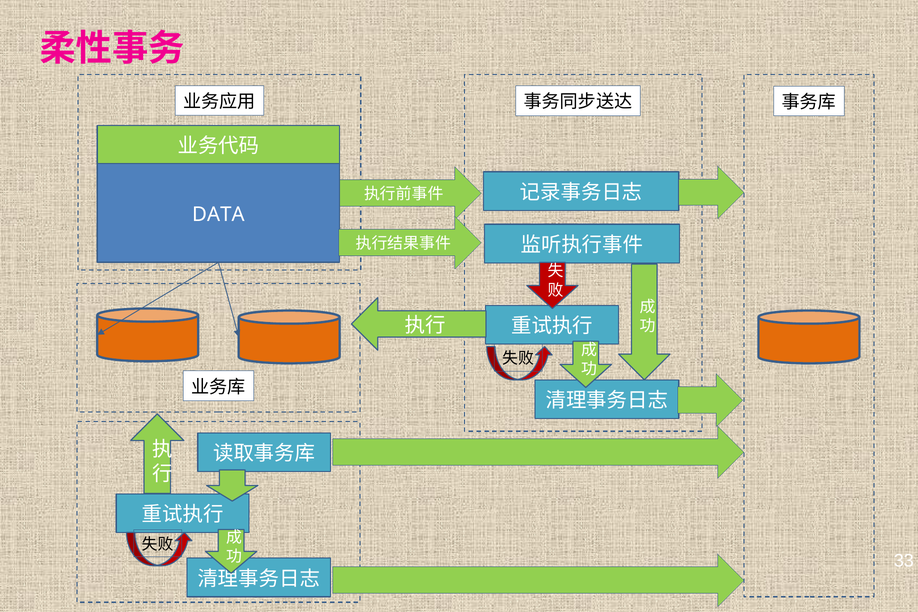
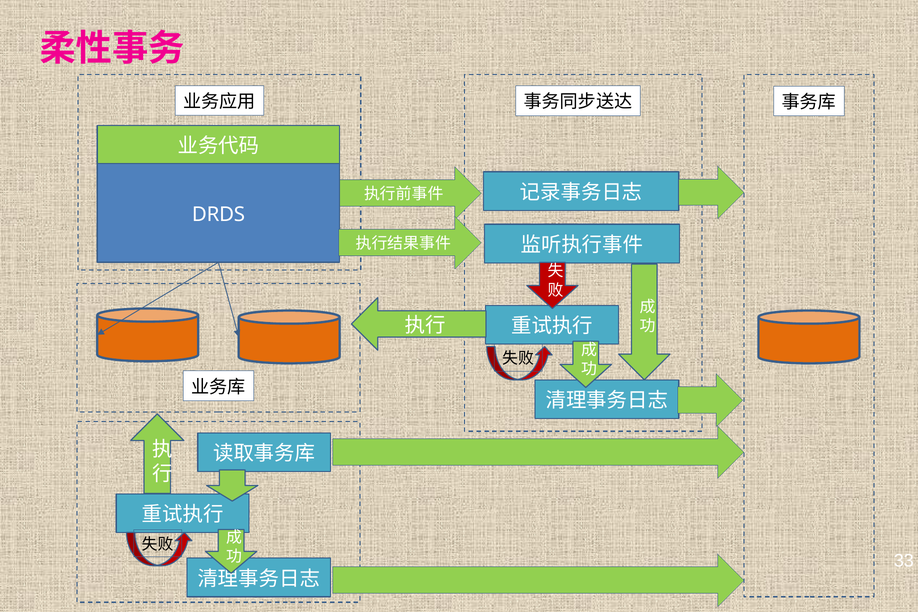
DATA: DATA -> DRDS
